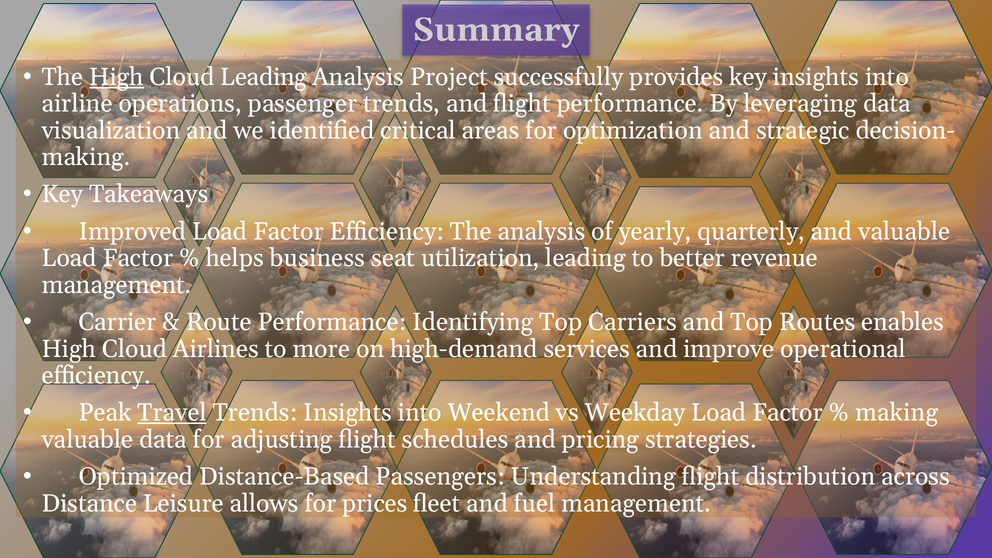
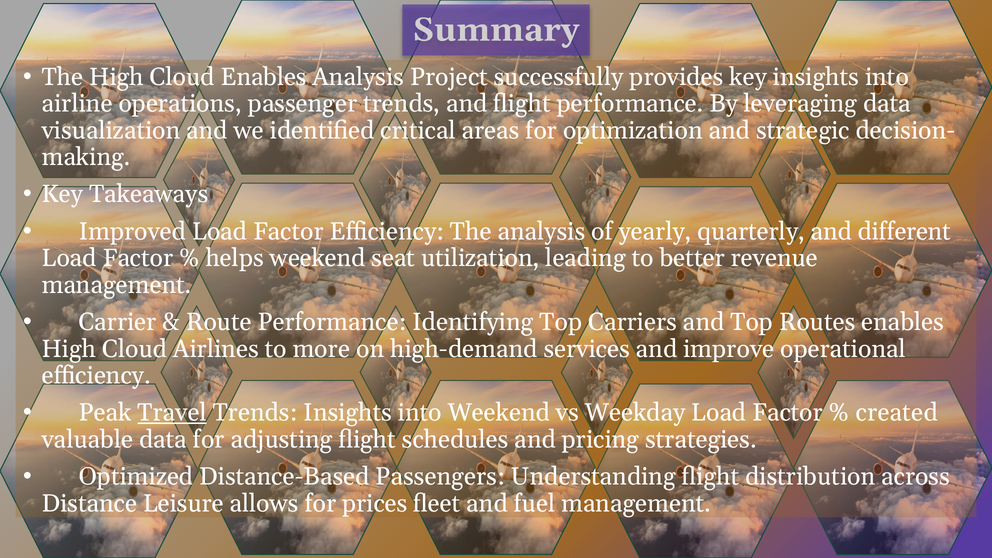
High at (117, 77) underline: present -> none
Cloud Leading: Leading -> Enables
and valuable: valuable -> different
helps business: business -> weekend
making at (897, 413): making -> created
